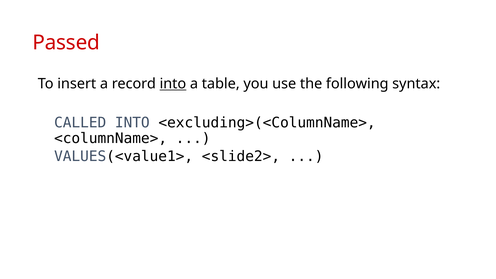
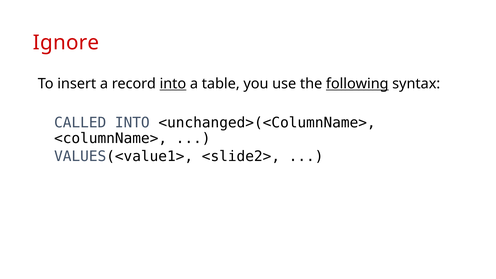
Passed: Passed -> Ignore
following underline: none -> present
<excluding>(<ColumnName>: <excluding>(<ColumnName> -> <unchanged>(<ColumnName>
